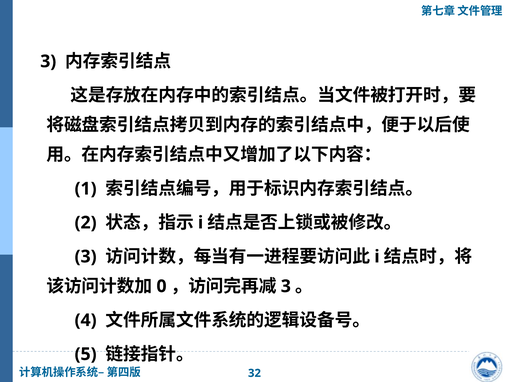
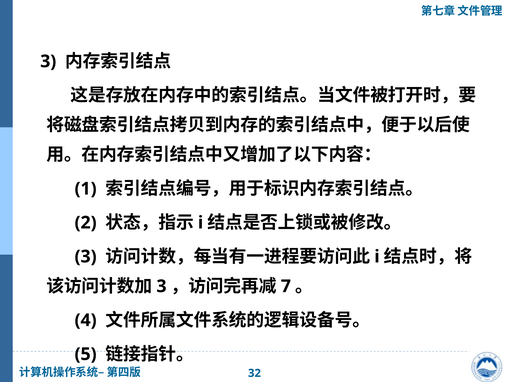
0 at (162, 286): 0 -> 3
3 at (286, 286): 3 -> 7
